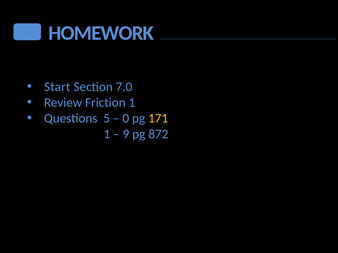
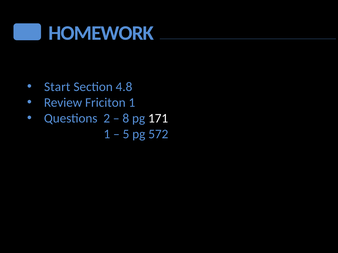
7.0: 7.0 -> 4.8
Friction: Friction -> Friciton
5: 5 -> 2
0: 0 -> 8
171 colour: yellow -> white
9: 9 -> 5
872: 872 -> 572
